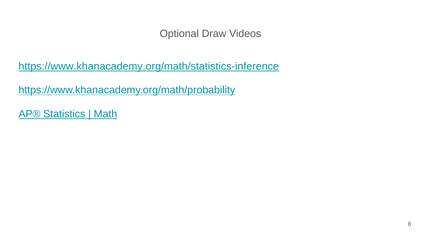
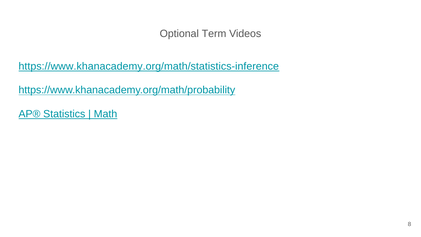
Draw: Draw -> Term
